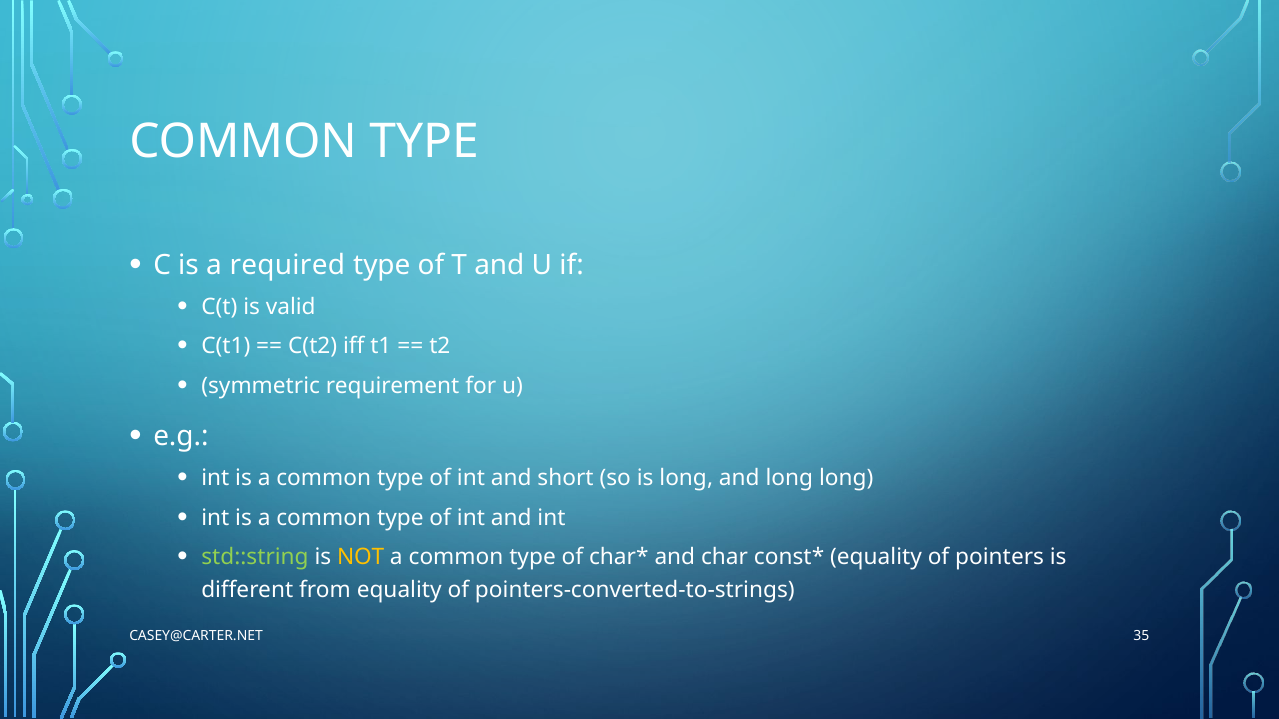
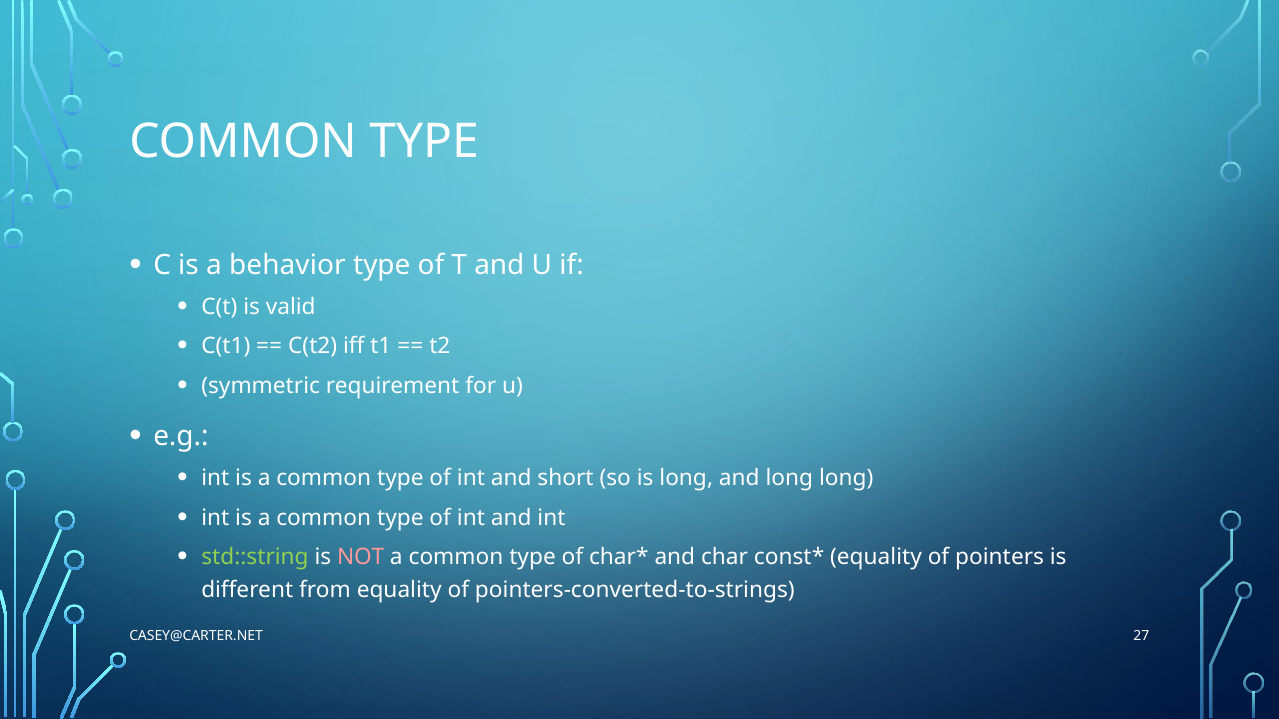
required: required -> behavior
NOT colour: yellow -> pink
35: 35 -> 27
